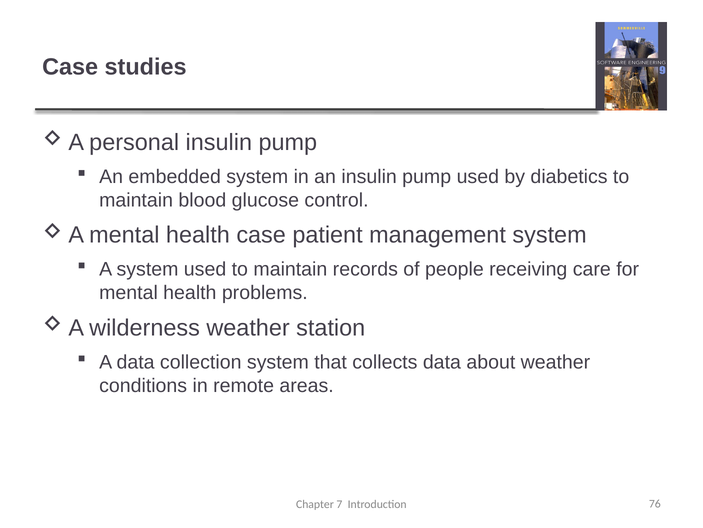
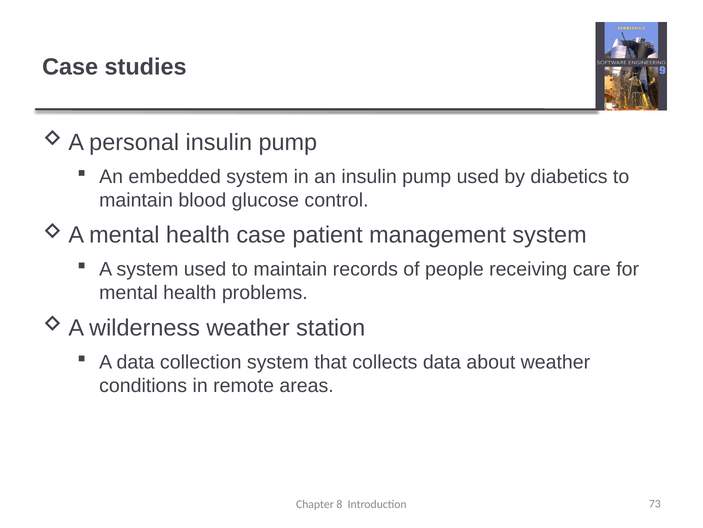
7: 7 -> 8
76: 76 -> 73
